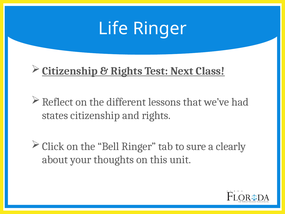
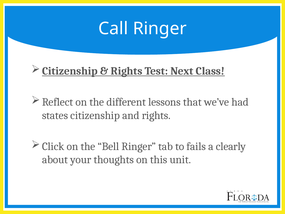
Life: Life -> Call
sure: sure -> fails
